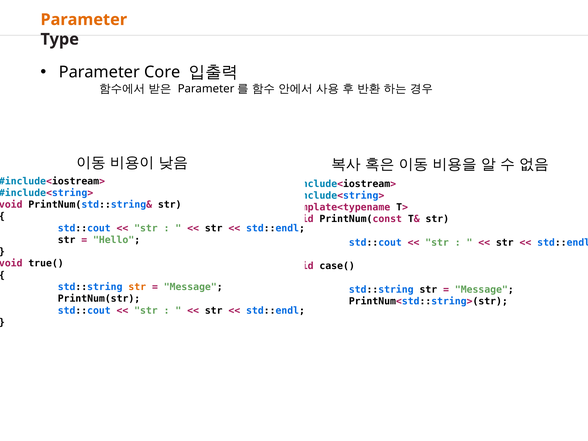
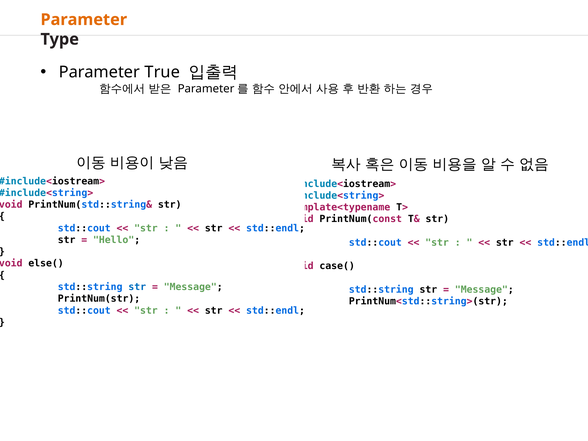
Core: Core -> True
true(: true( -> else(
str at (137, 287) colour: orange -> blue
